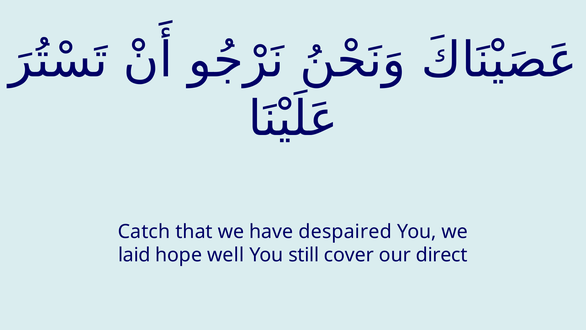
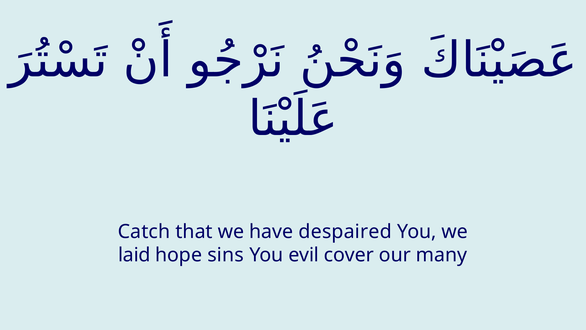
well: well -> sins
still: still -> evil
direct: direct -> many
